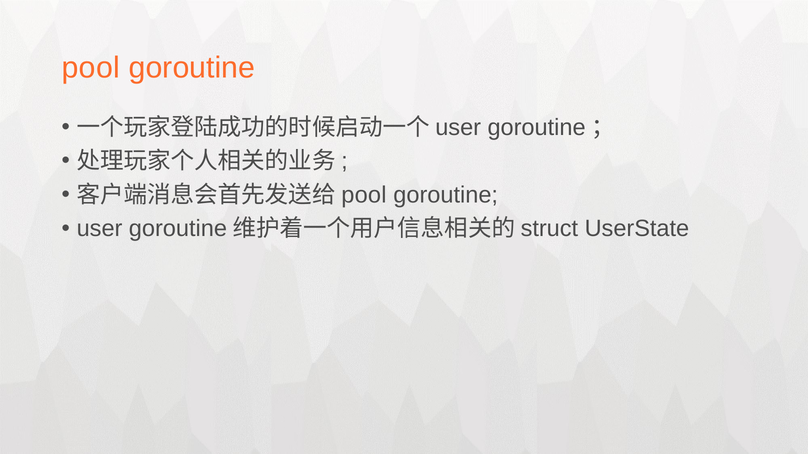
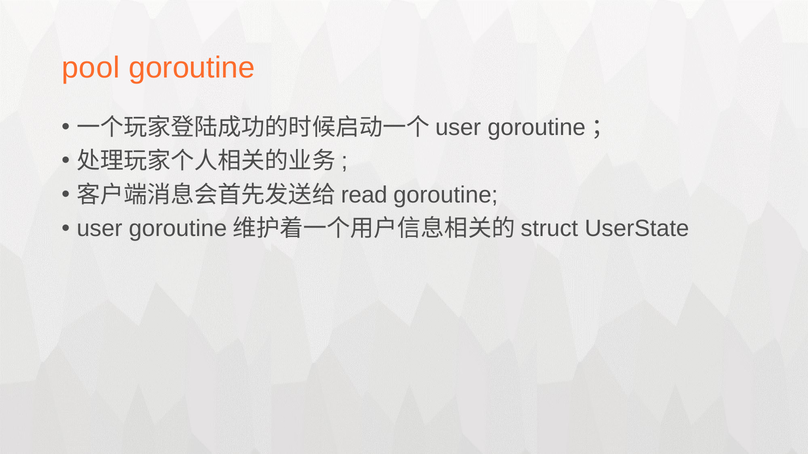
pool at (364, 195): pool -> read
